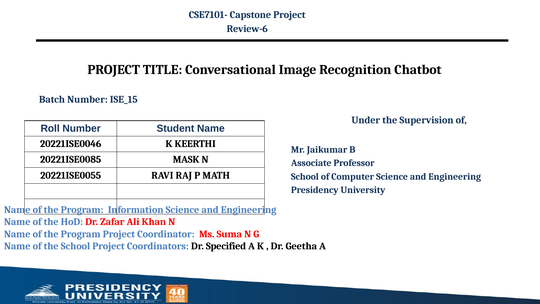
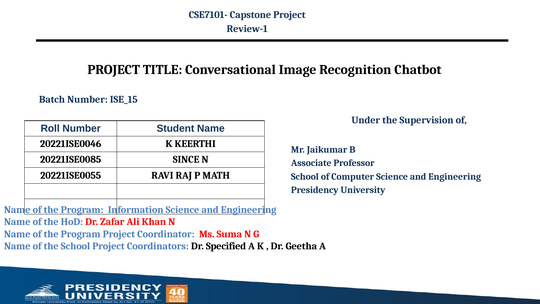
Review-6: Review-6 -> Review-1
MASK: MASK -> SINCE
